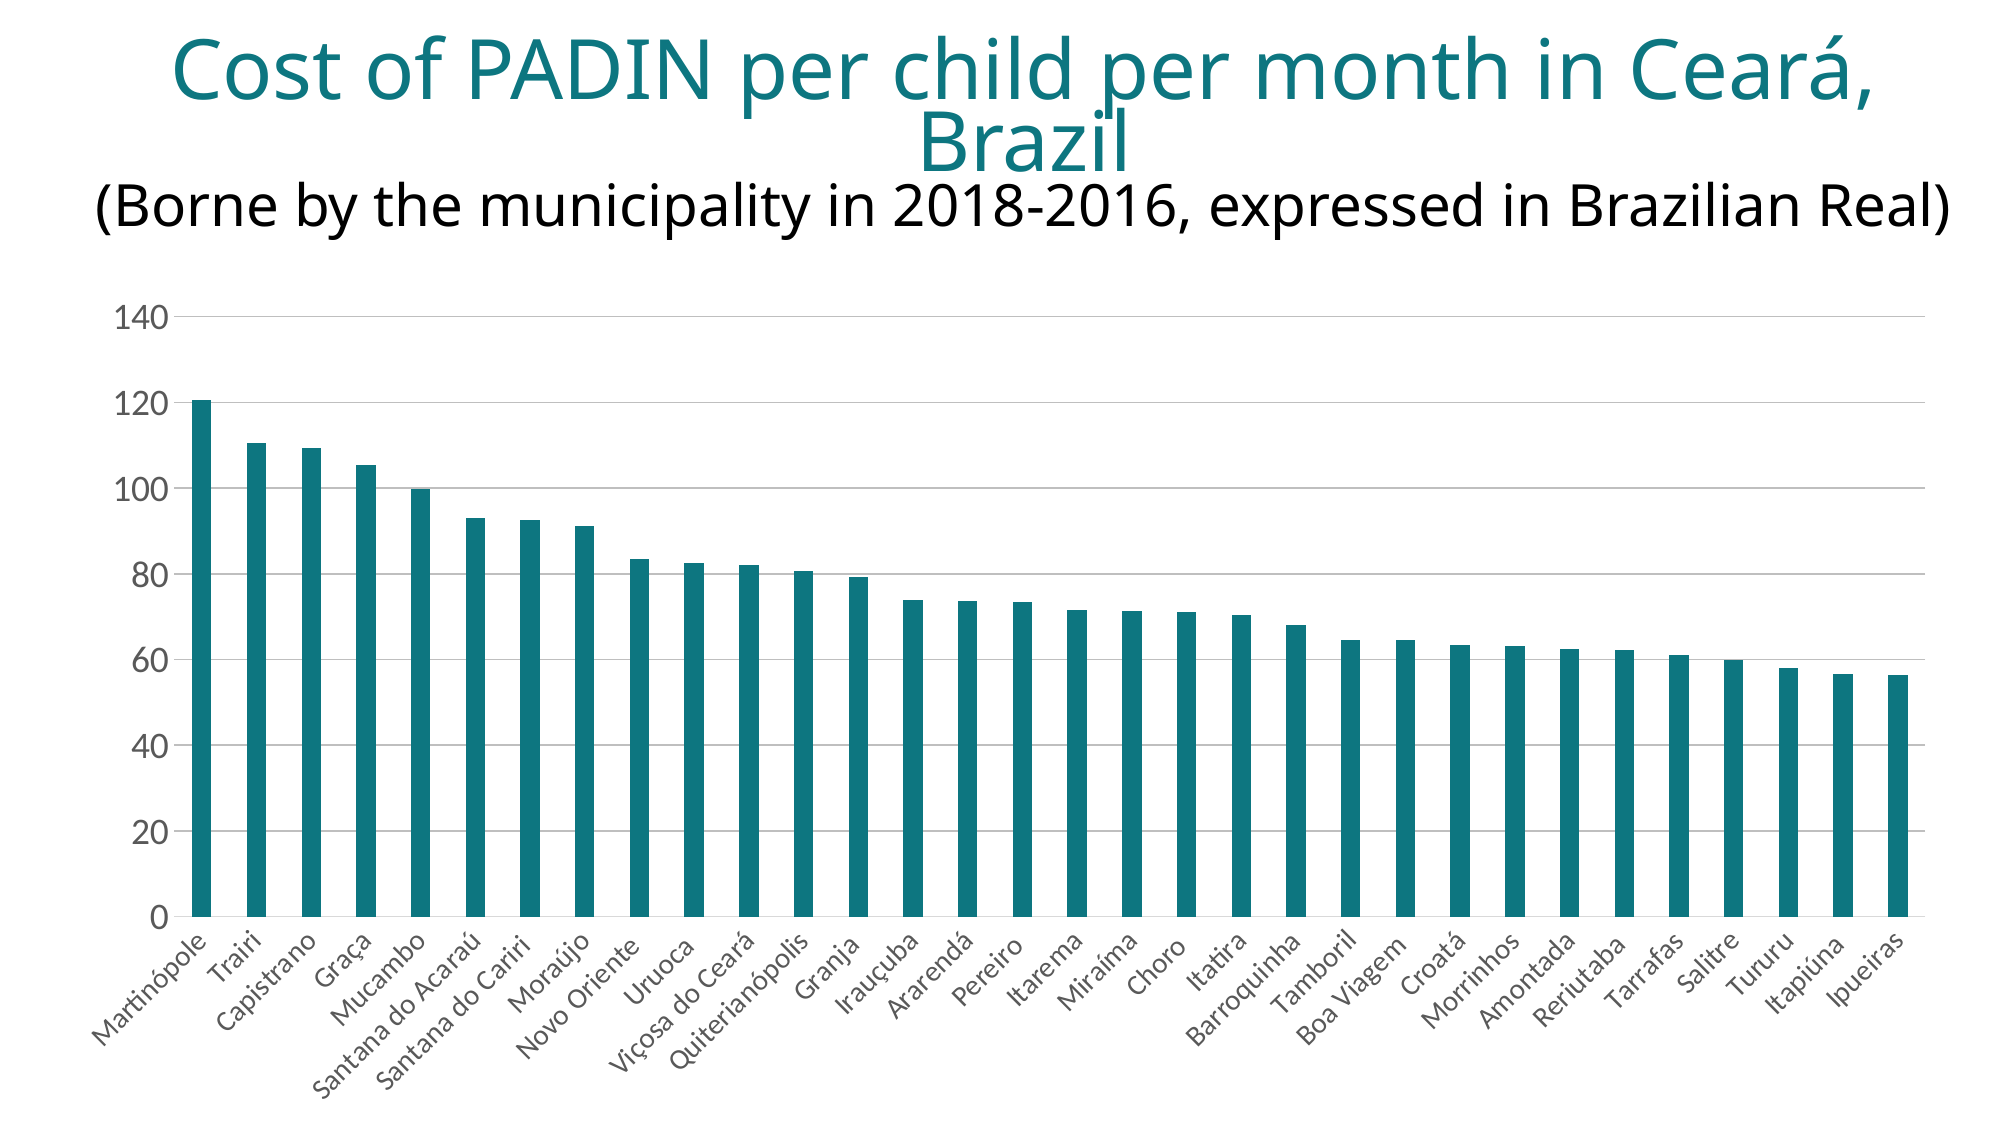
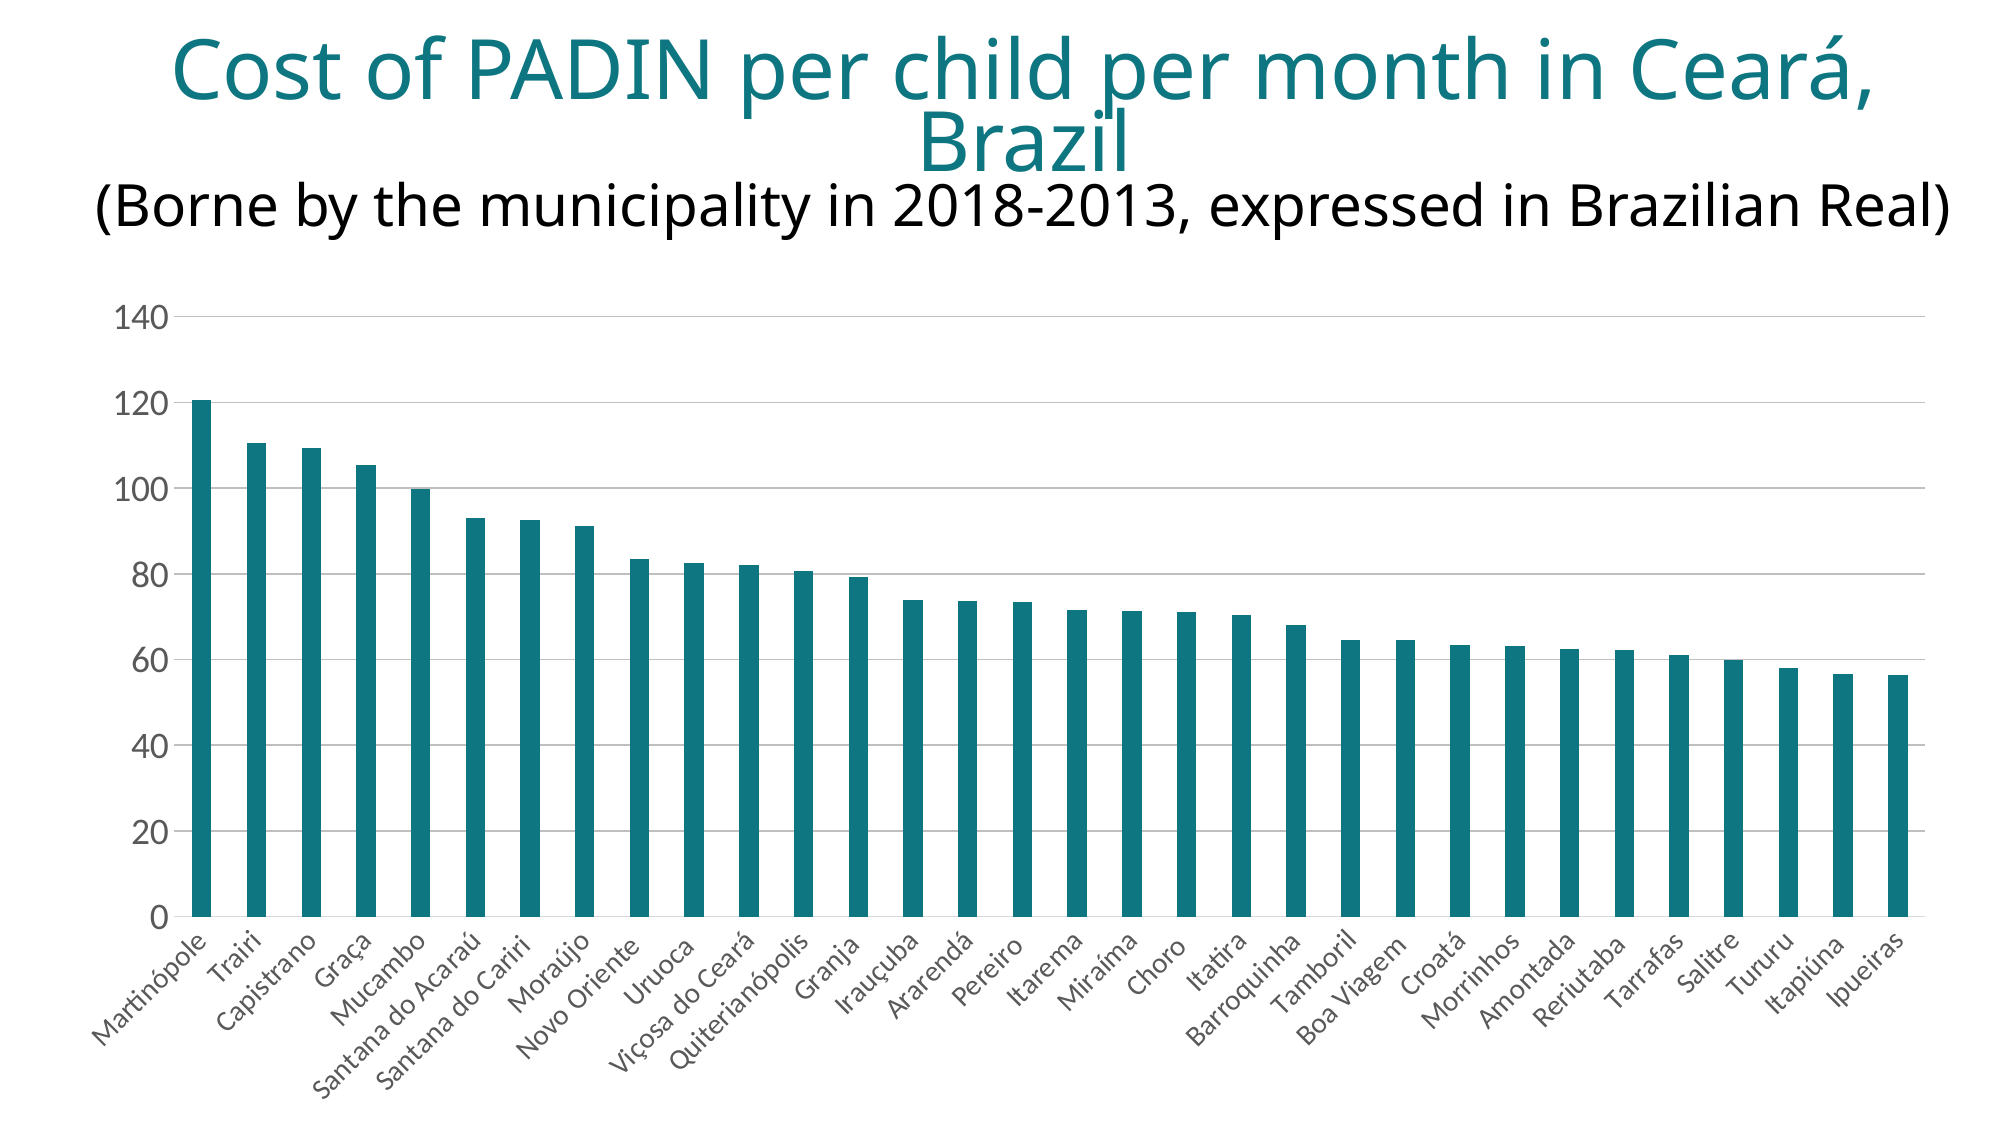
2018-2016: 2018-2016 -> 2018-2013
